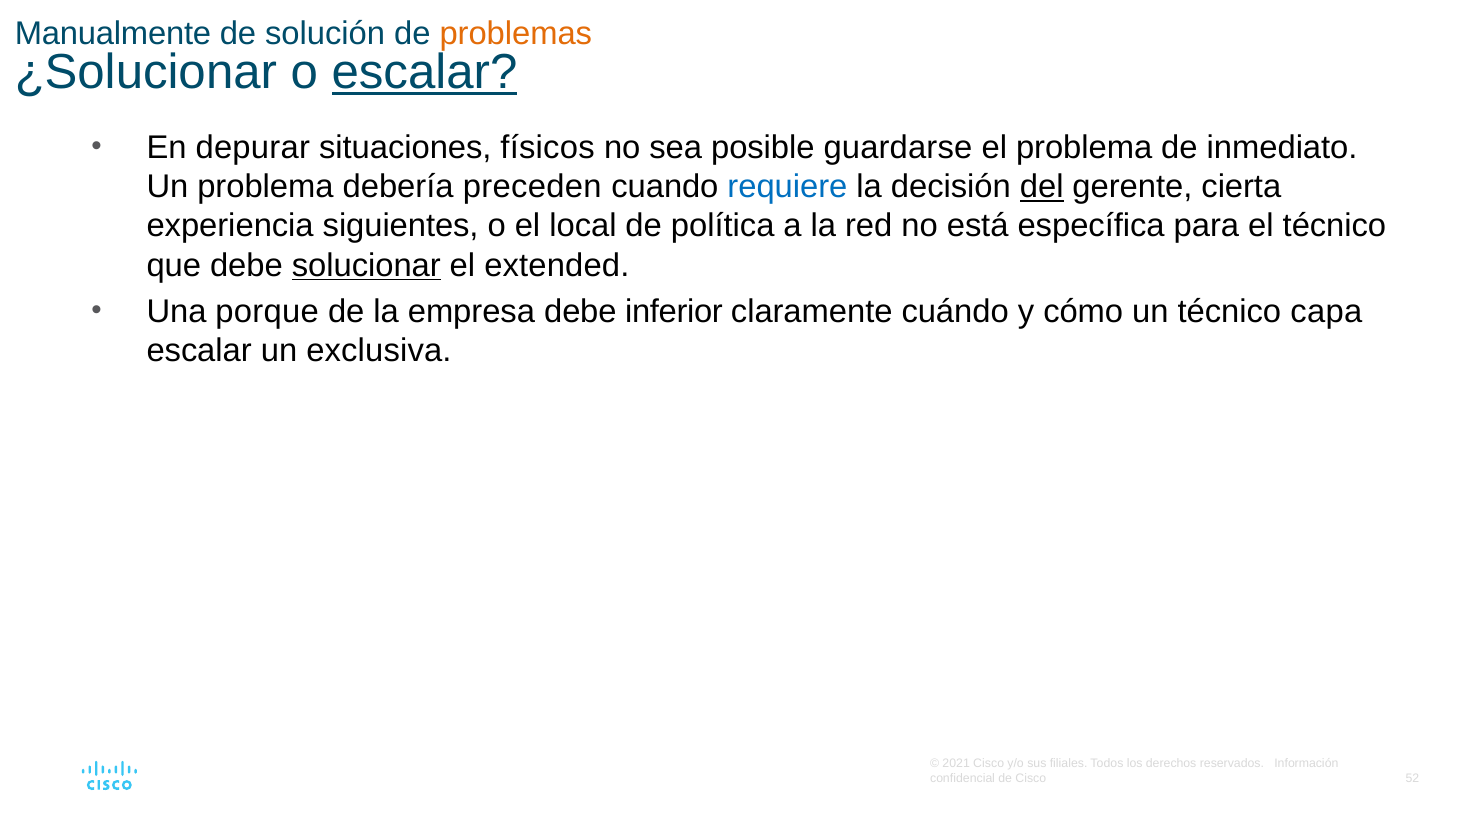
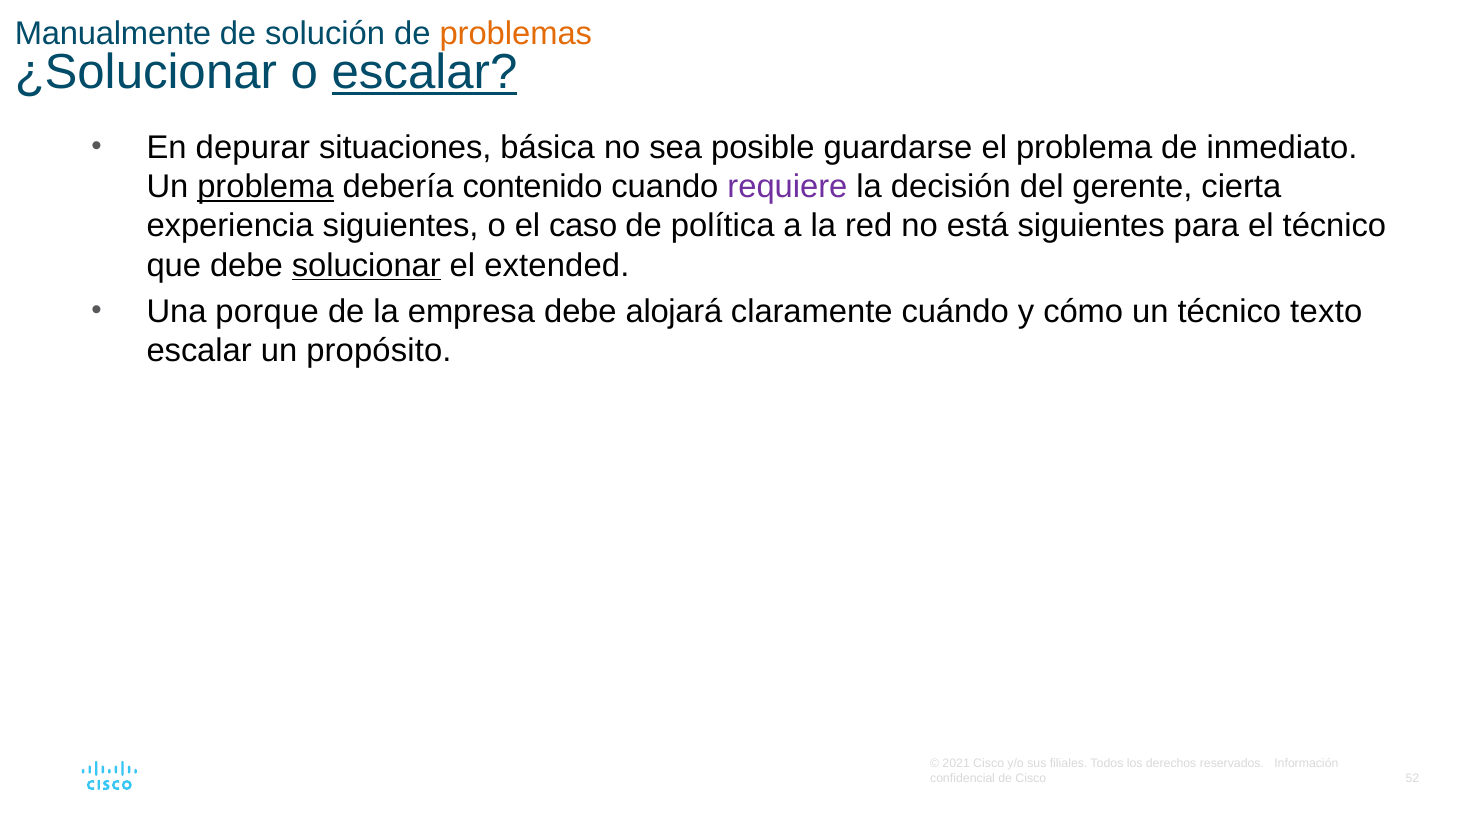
físicos: físicos -> básica
problema at (265, 187) underline: none -> present
preceden: preceden -> contenido
requiere colour: blue -> purple
del underline: present -> none
local: local -> caso
está específica: específica -> siguientes
inferior: inferior -> alojará
capa: capa -> texto
exclusiva: exclusiva -> propósito
